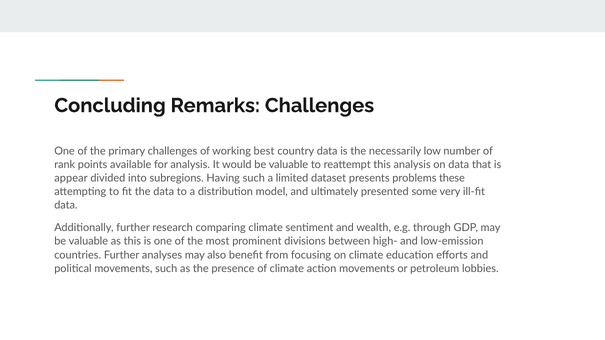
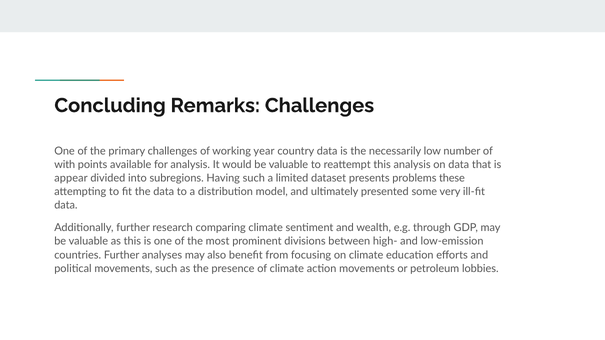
best: best -> year
rank: rank -> with
